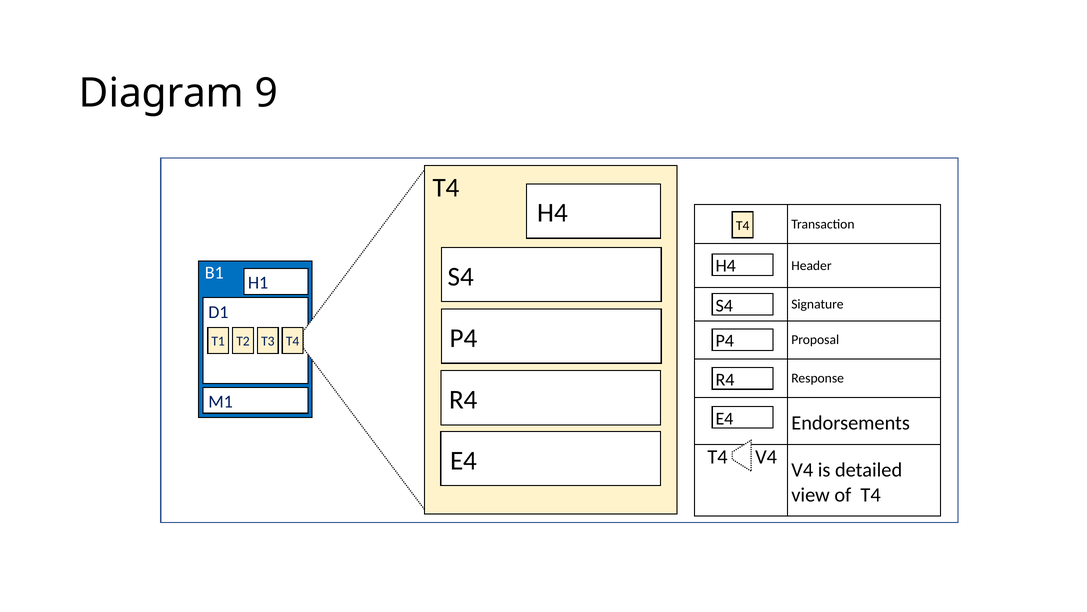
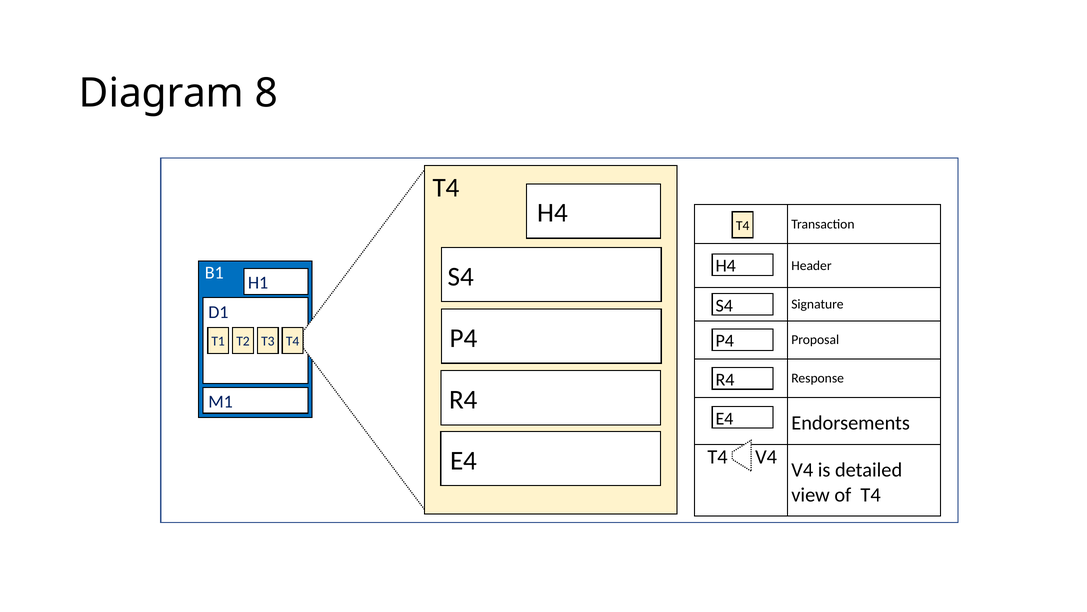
9: 9 -> 8
